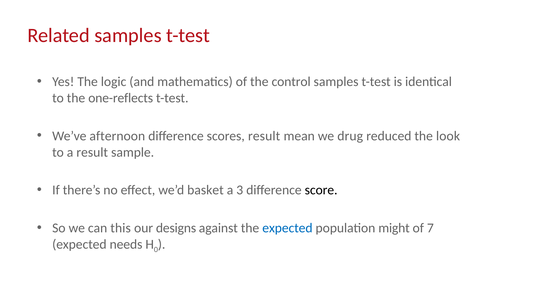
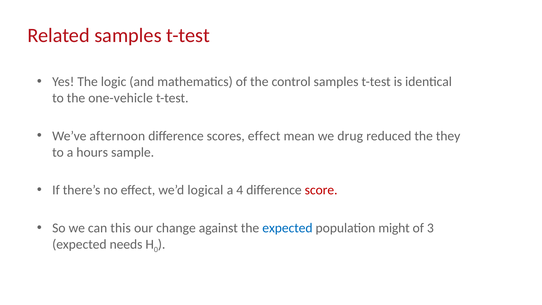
one-reflects: one-reflects -> one-vehicle
scores result: result -> effect
look: look -> they
a result: result -> hours
basket: basket -> logical
3: 3 -> 4
score colour: black -> red
designs: designs -> change
7: 7 -> 3
